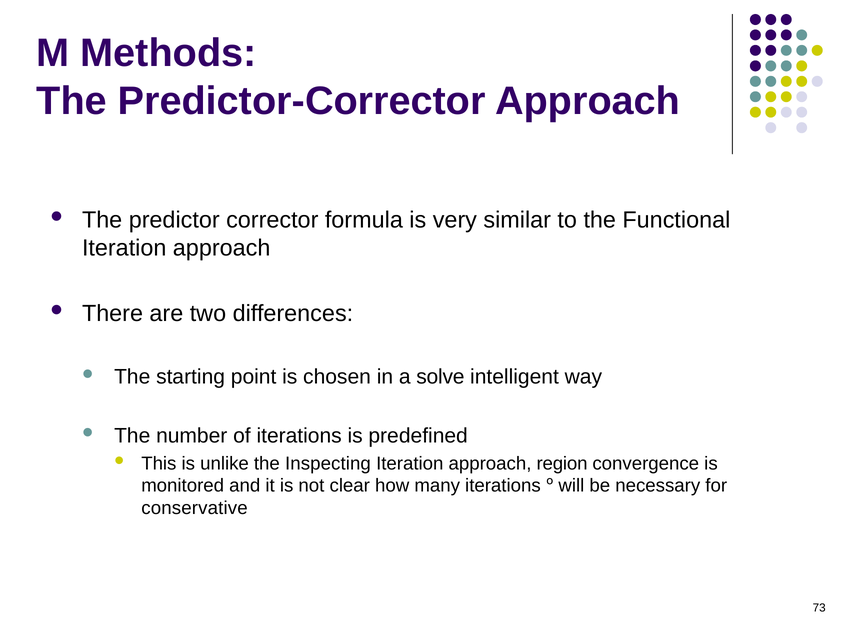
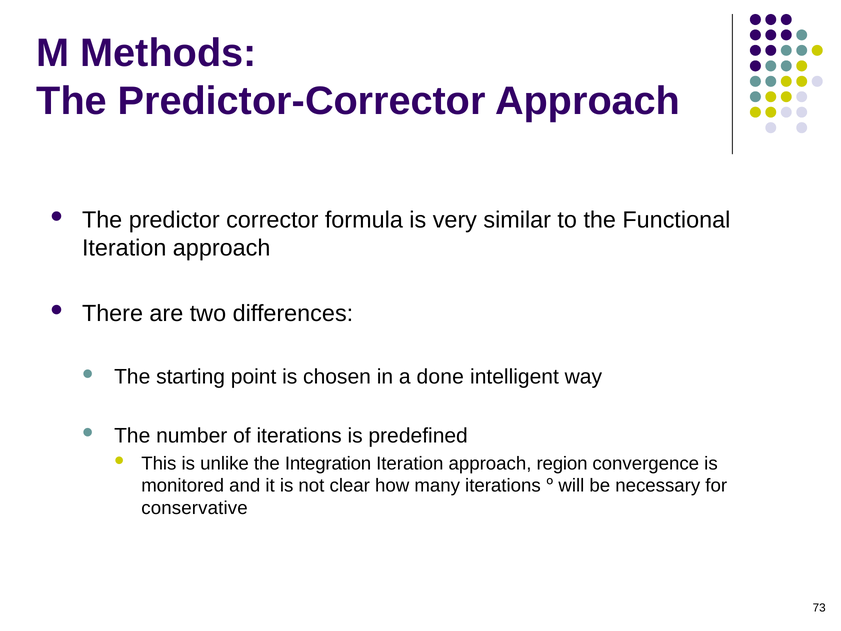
solve: solve -> done
Inspecting: Inspecting -> Integration
